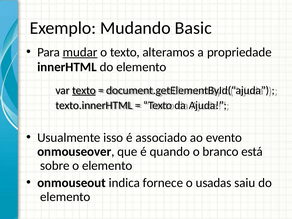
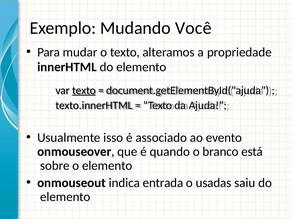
Basic: Basic -> Você
mudar underline: present -> none
fornece: fornece -> entrada
